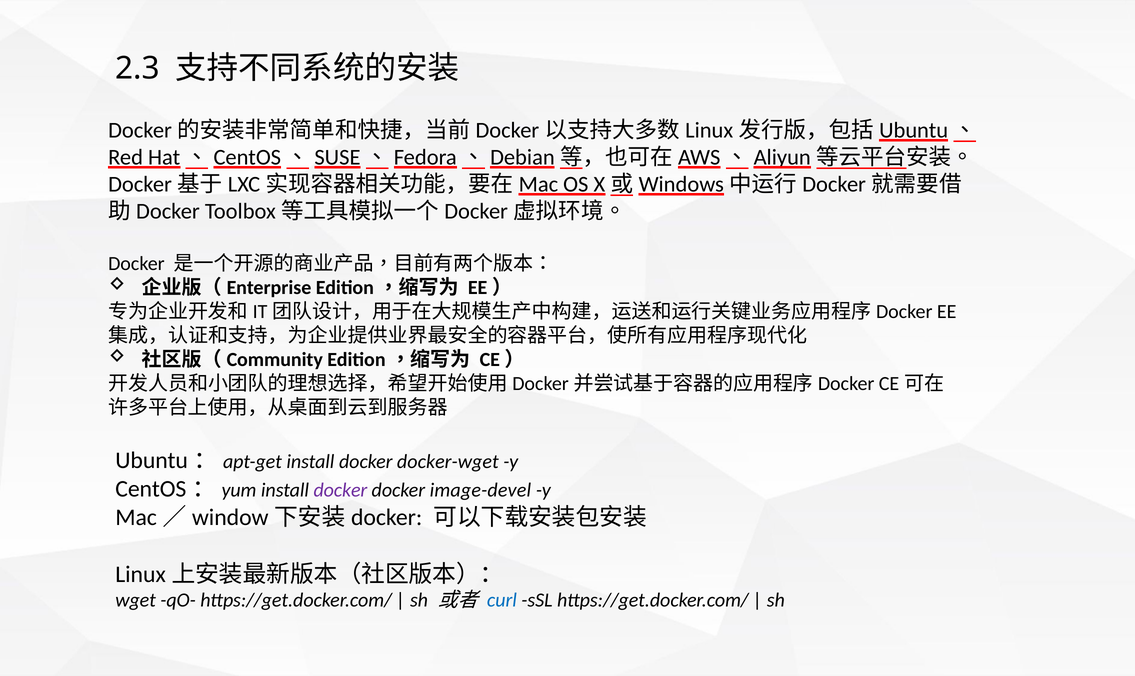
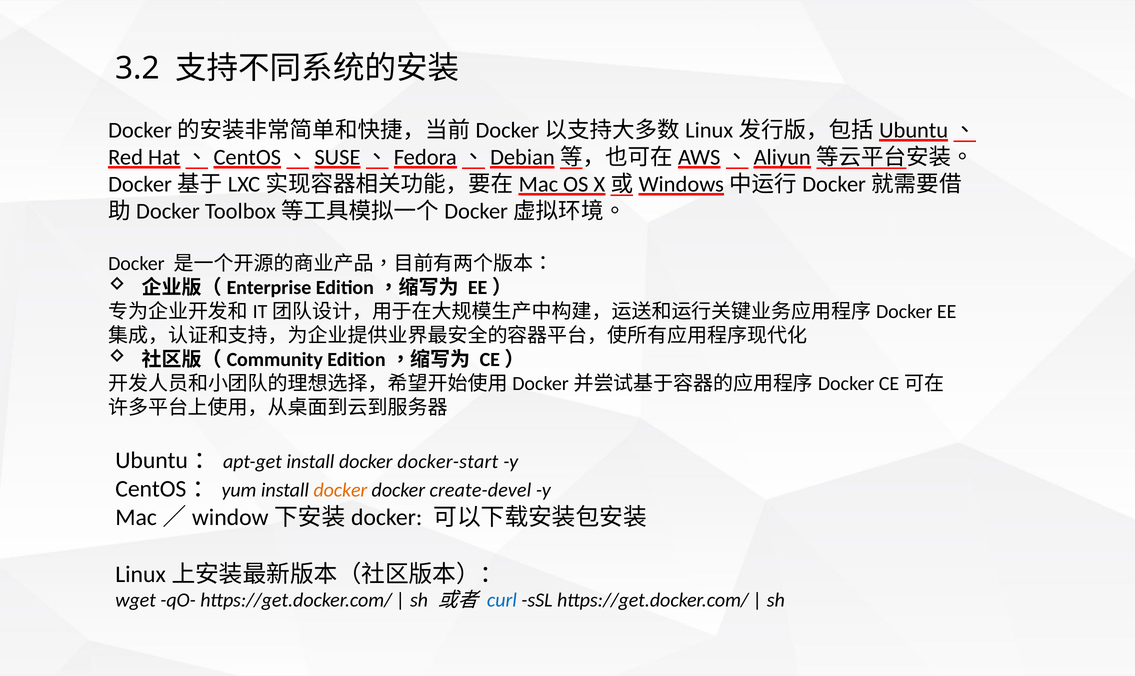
2.3: 2.3 -> 3.2
docker-wget: docker-wget -> docker-start
docker at (340, 490) colour: purple -> orange
image-devel: image-devel -> create-devel
